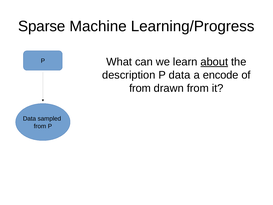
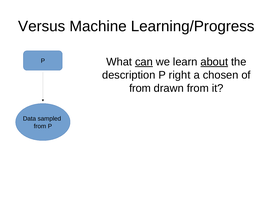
Sparse: Sparse -> Versus
can underline: none -> present
data at (180, 75): data -> right
encode: encode -> chosen
